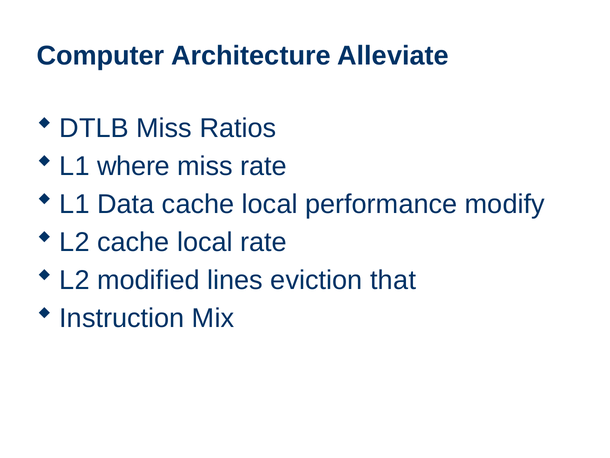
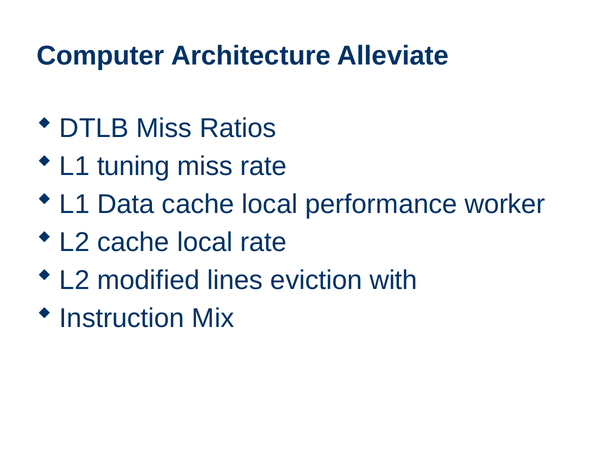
where: where -> tuning
modify: modify -> worker
that: that -> with
